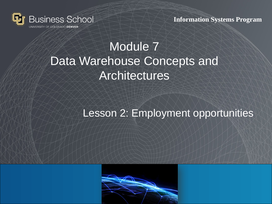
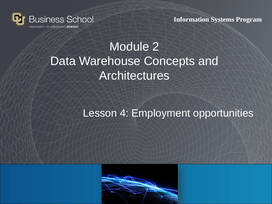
7: 7 -> 2
2: 2 -> 4
